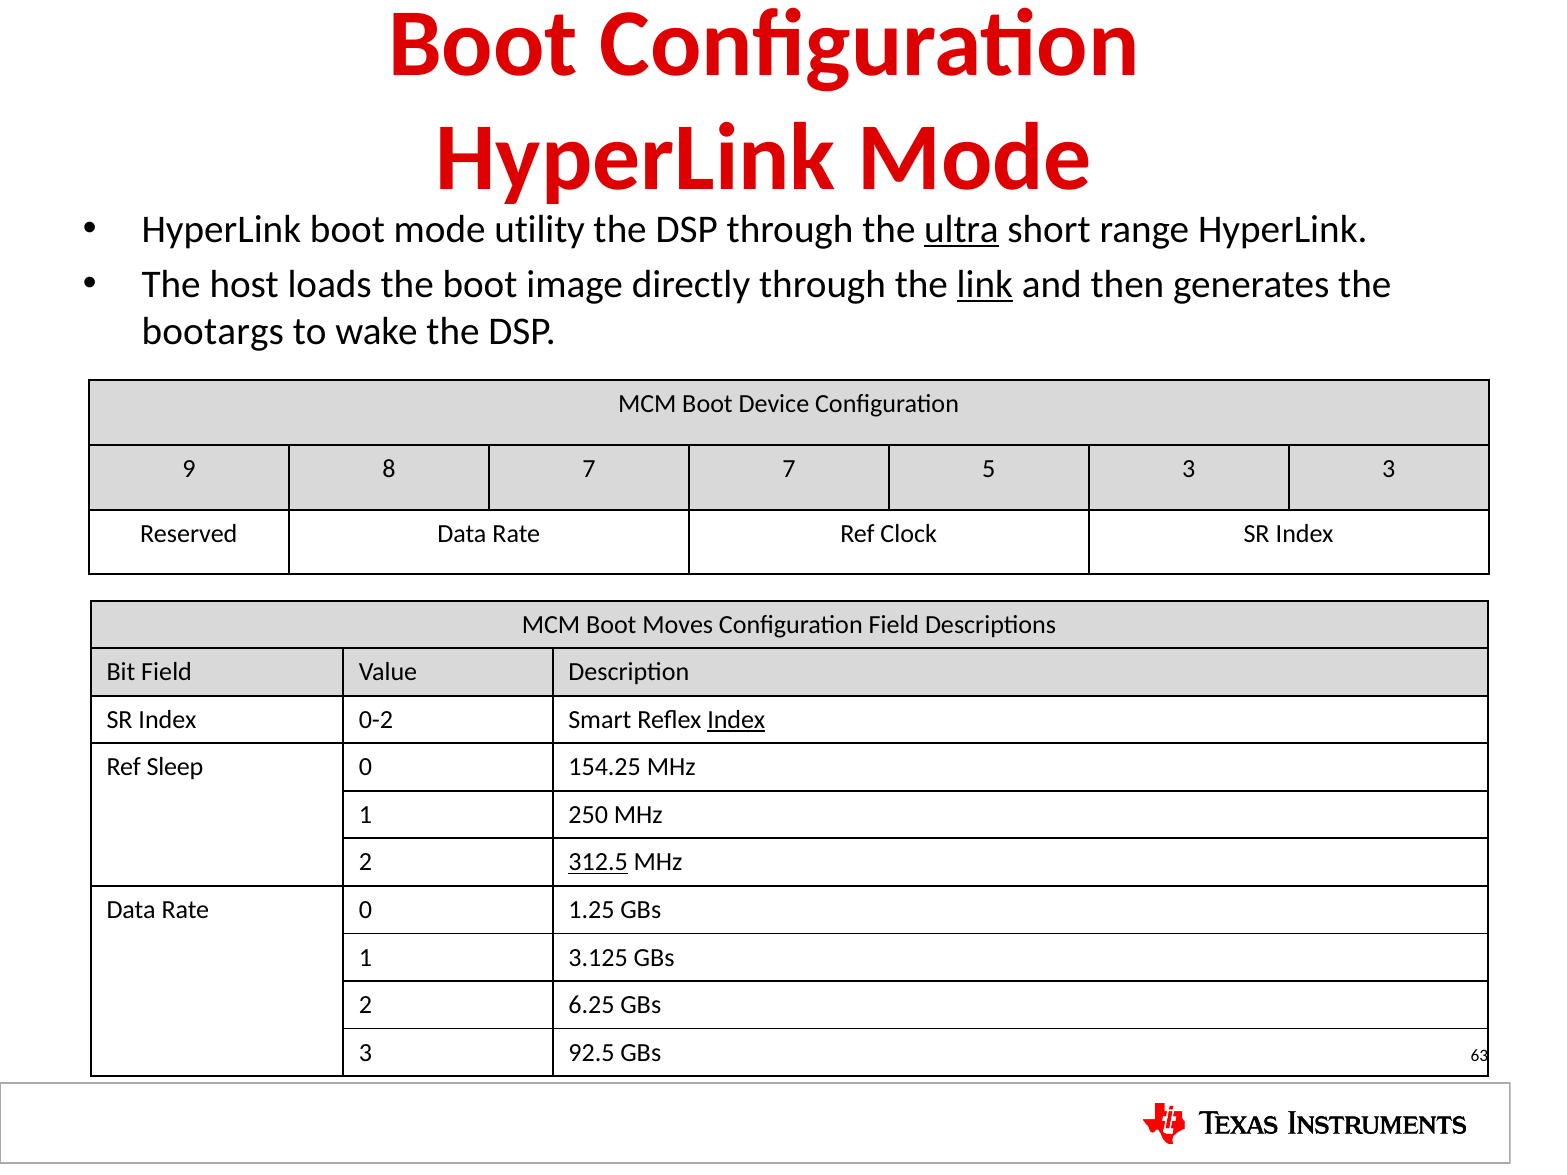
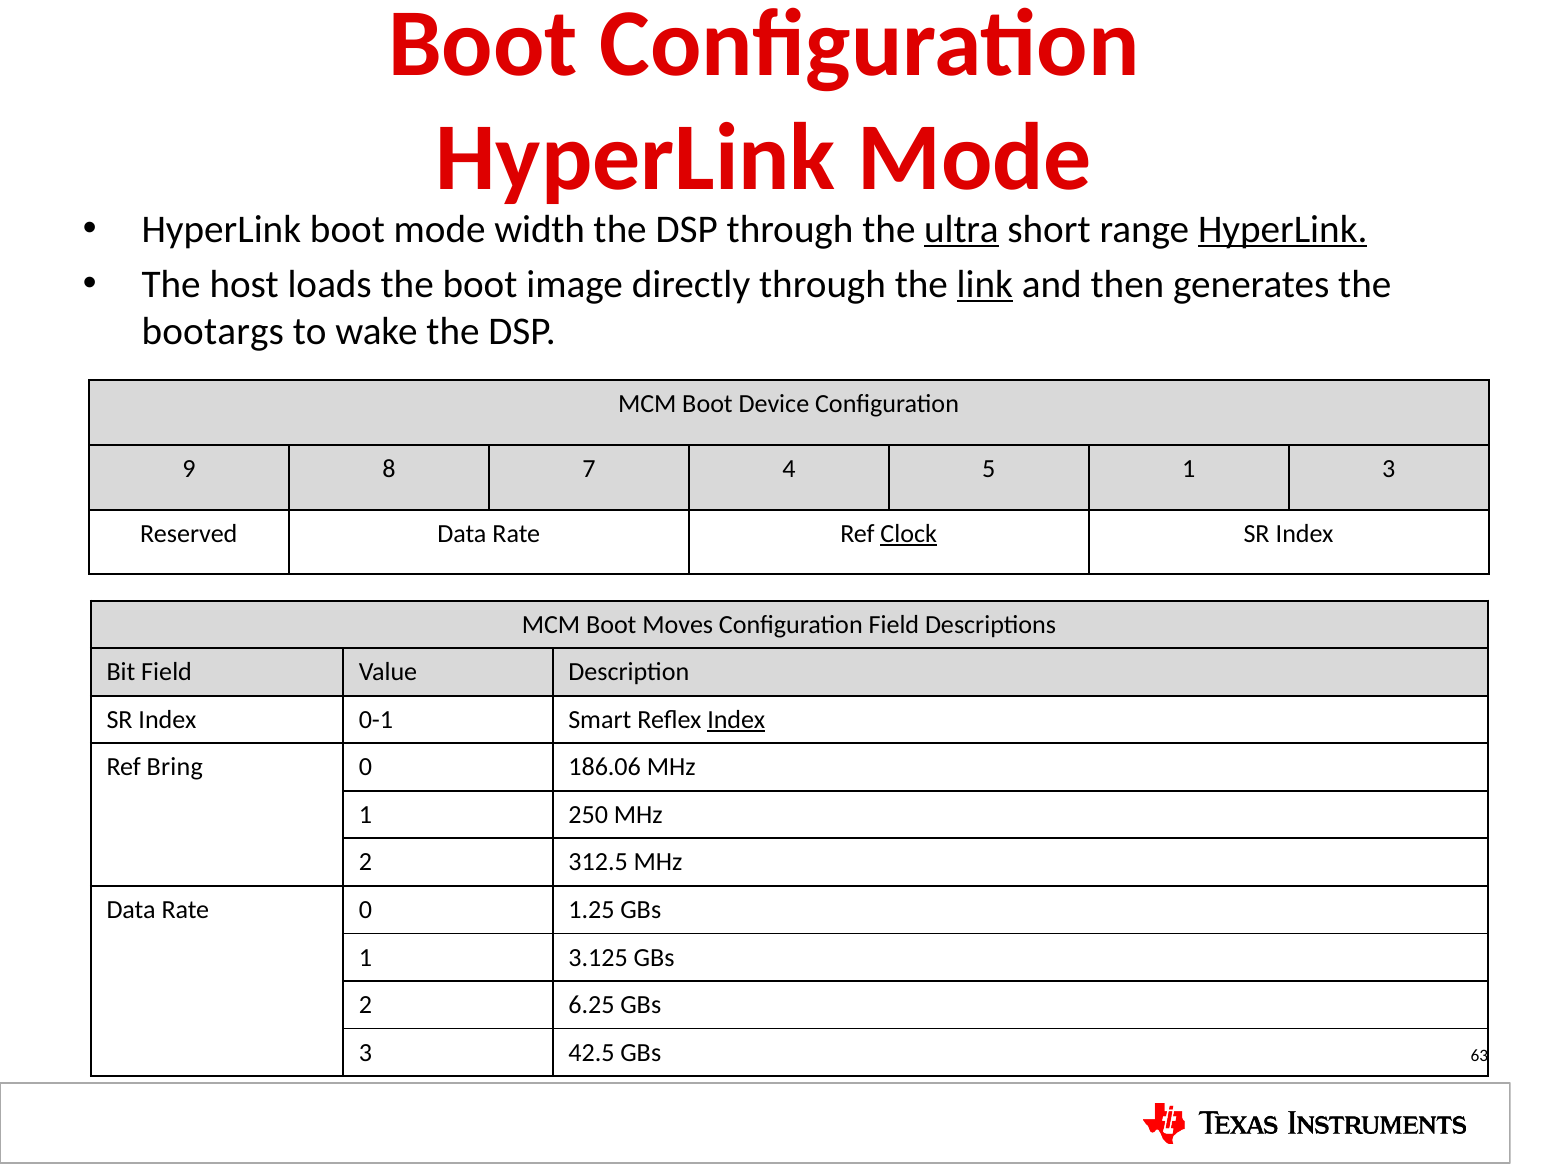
utility: utility -> width
HyperLink at (1283, 229) underline: none -> present
7 7: 7 -> 4
5 3: 3 -> 1
Clock underline: none -> present
0-2: 0-2 -> 0-1
Sleep: Sleep -> Bring
154.25: 154.25 -> 186.06
312.5 underline: present -> none
92.5: 92.5 -> 42.5
